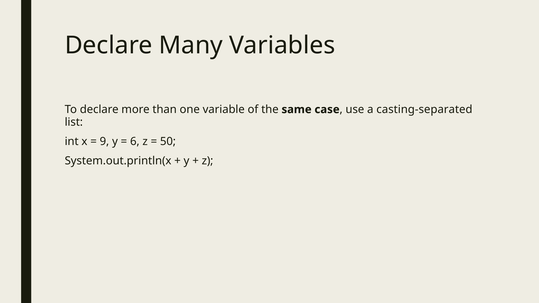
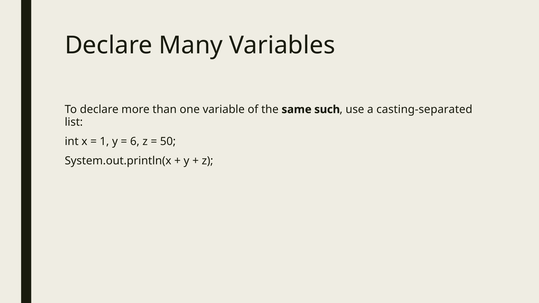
case: case -> such
9: 9 -> 1
